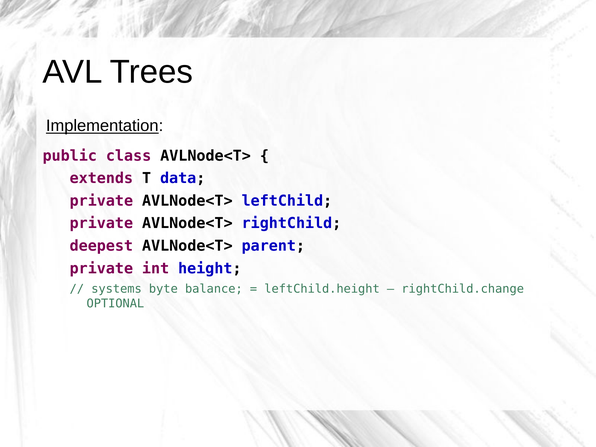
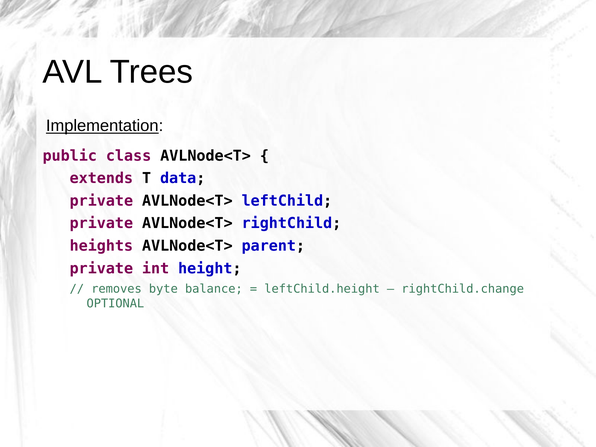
deepest: deepest -> heights
systems: systems -> removes
